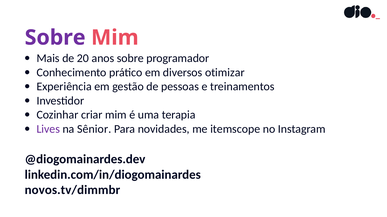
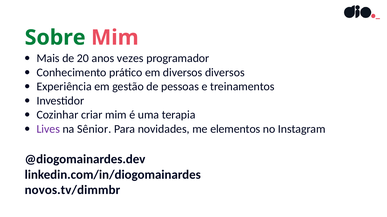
Sobre at (55, 38) colour: purple -> green
anos sobre: sobre -> vezes
diversos otimizar: otimizar -> diversos
itemscope: itemscope -> elementos
